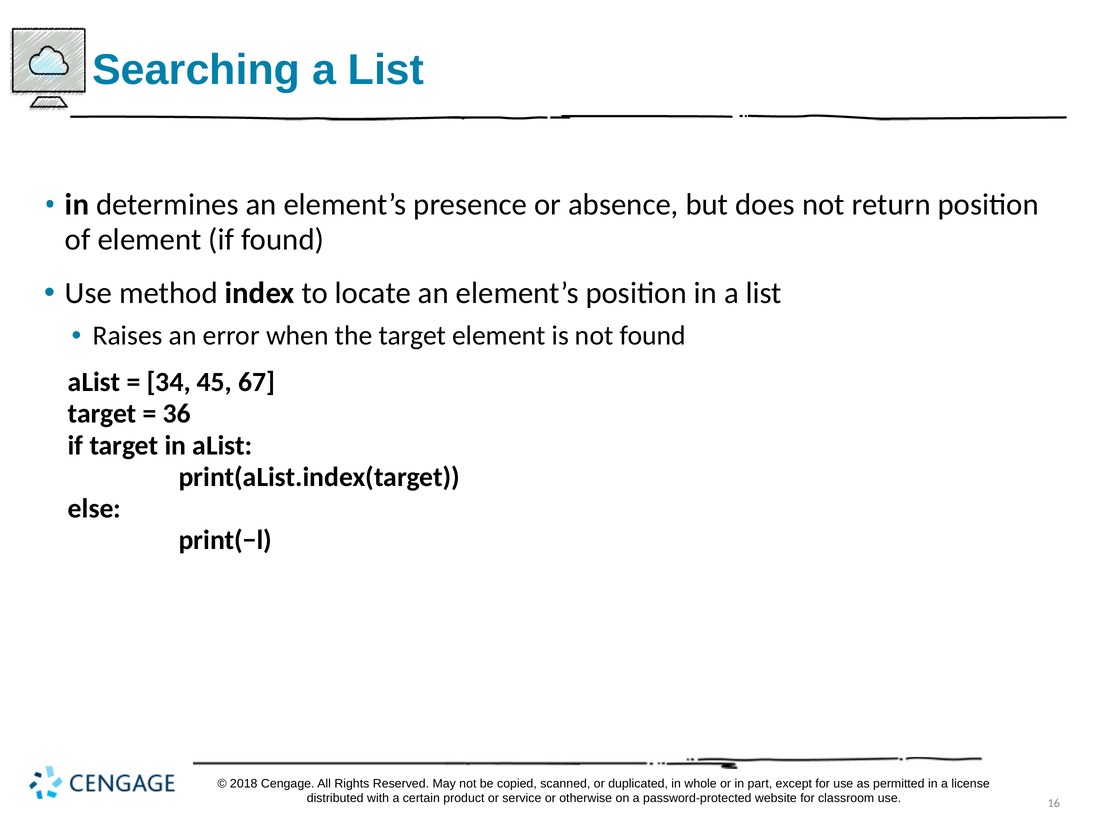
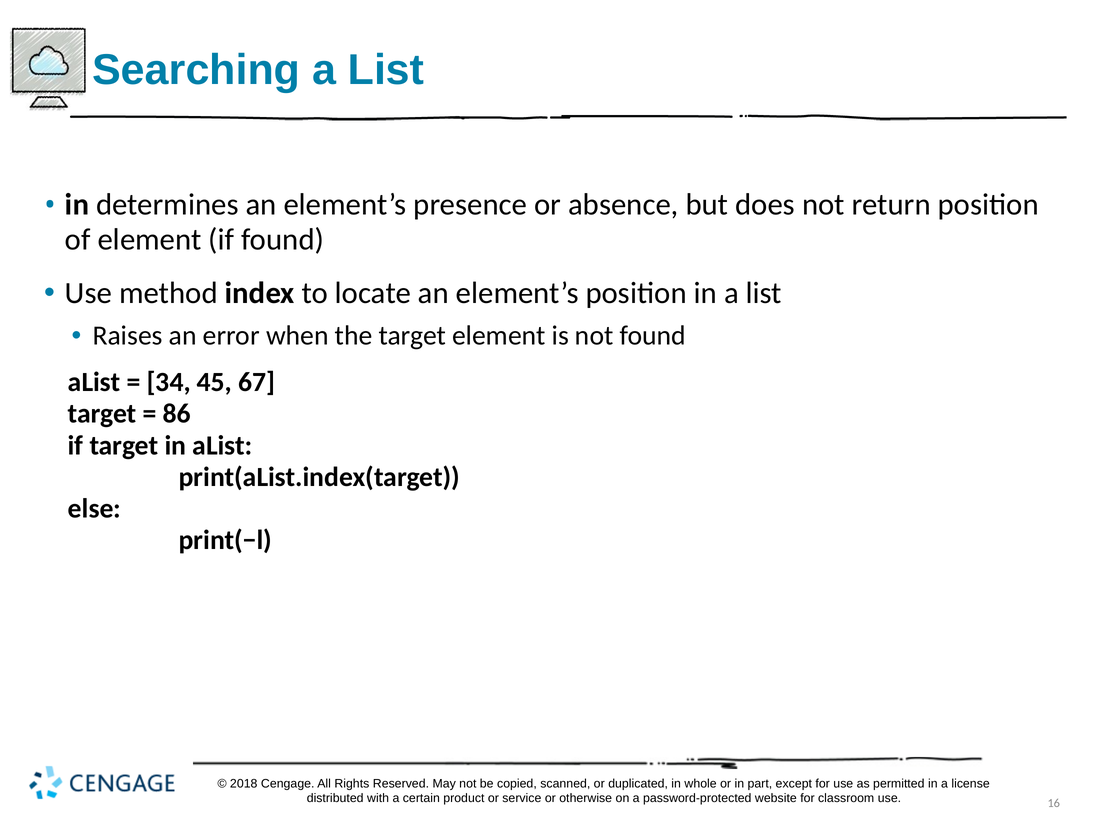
36: 36 -> 86
